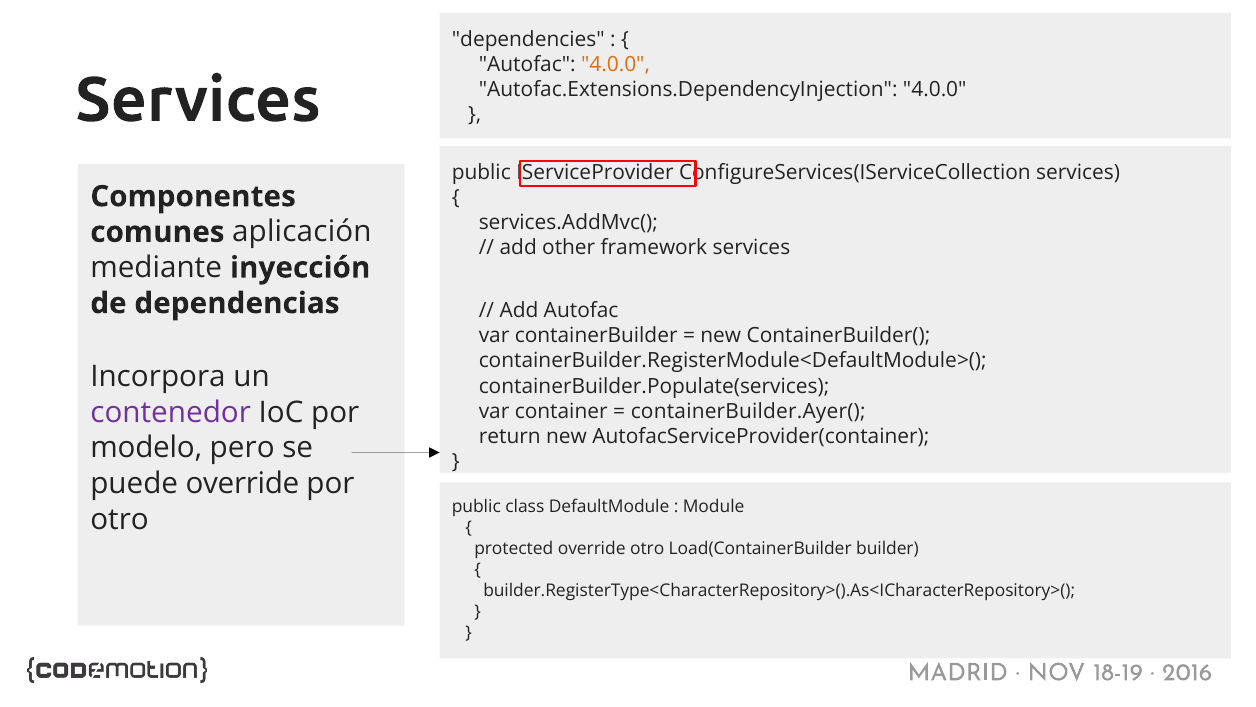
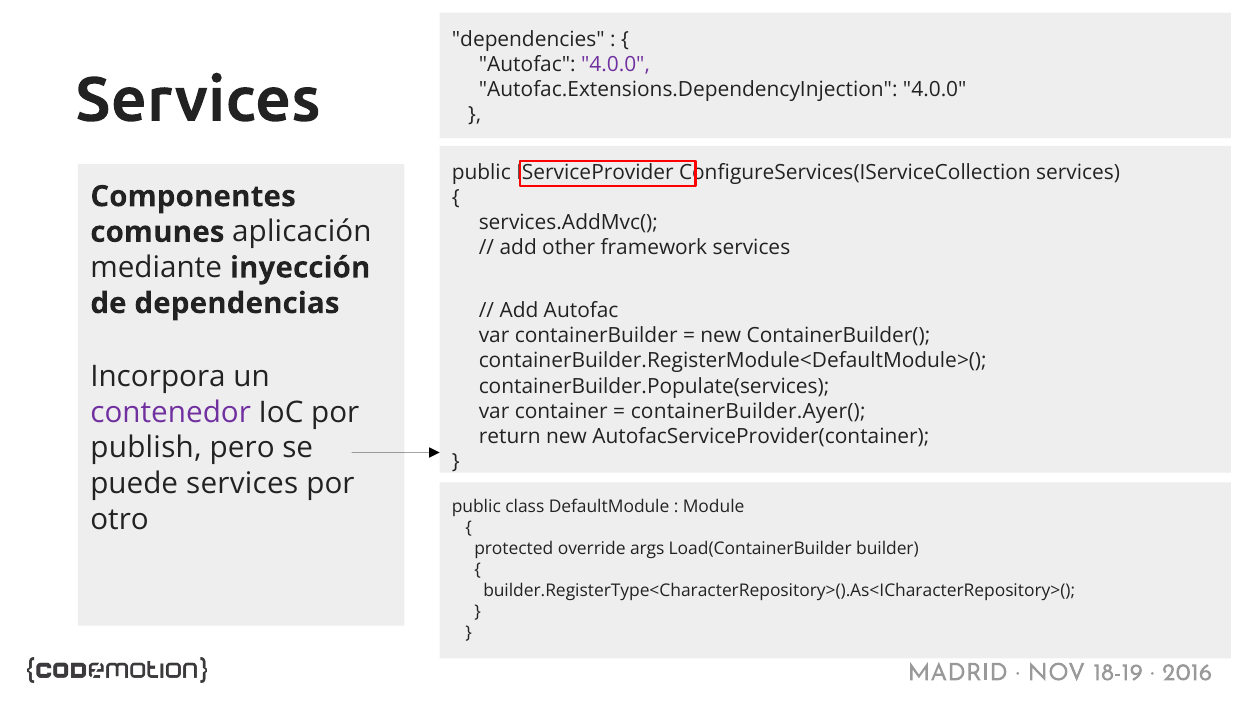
4.0.0 at (615, 64) colour: orange -> purple
modelo: modelo -> publish
puede override: override -> services
override otro: otro -> args
